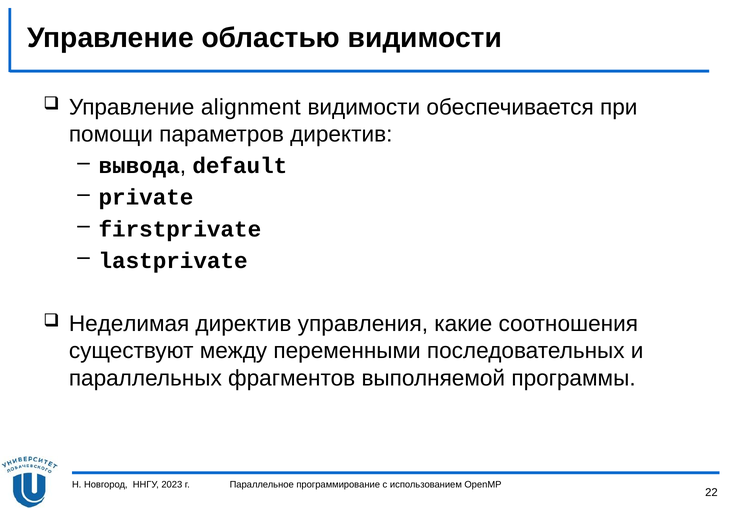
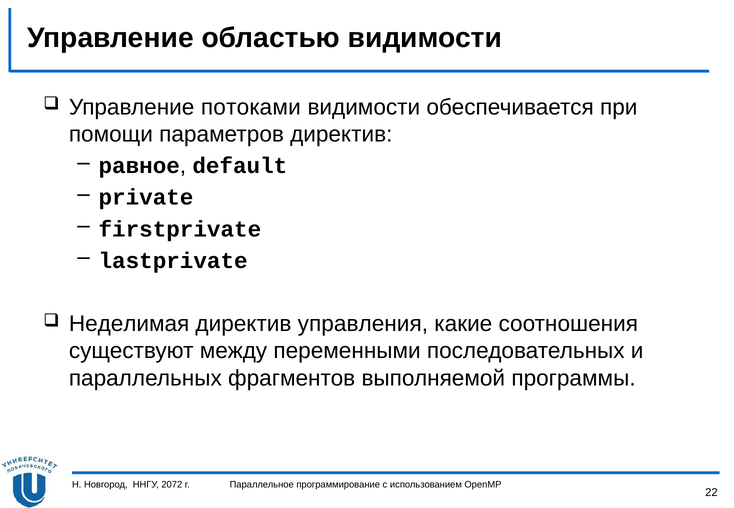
alignment: alignment -> потоками
вывода: вывода -> равное
2023: 2023 -> 2072
